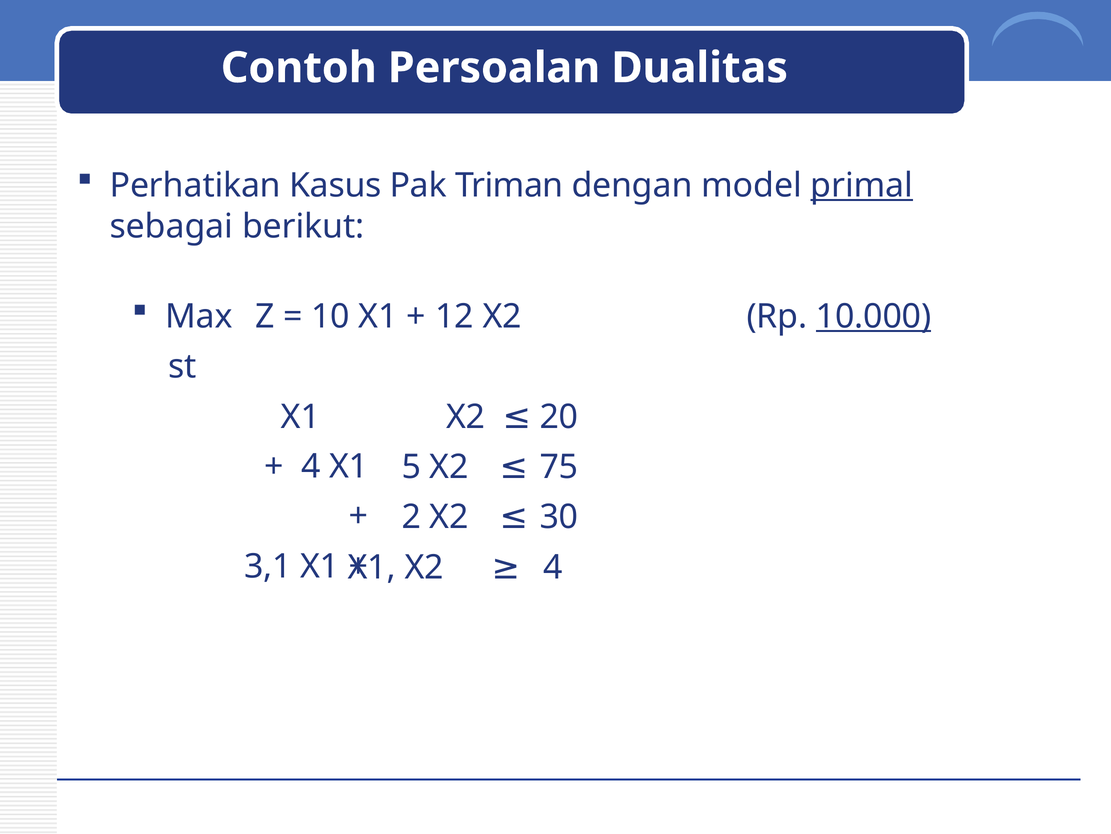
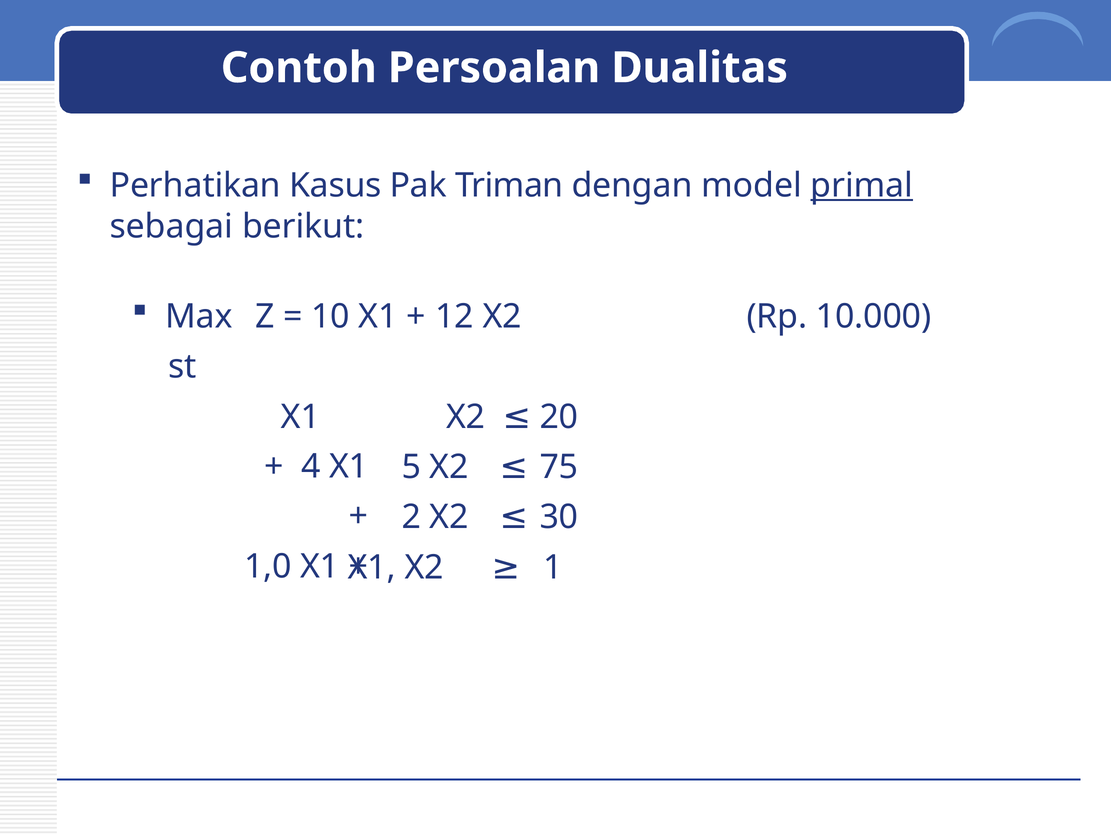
10.000 underline: present -> none
3,1: 3,1 -> 1,0
4 at (553, 567): 4 -> 1
